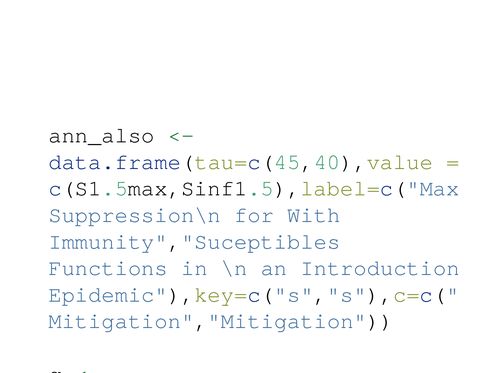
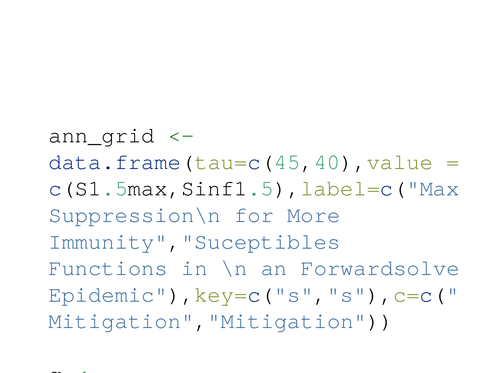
ann_also: ann_also -> ann_grid
With: With -> More
Introduction: Introduction -> Forwardsolve
